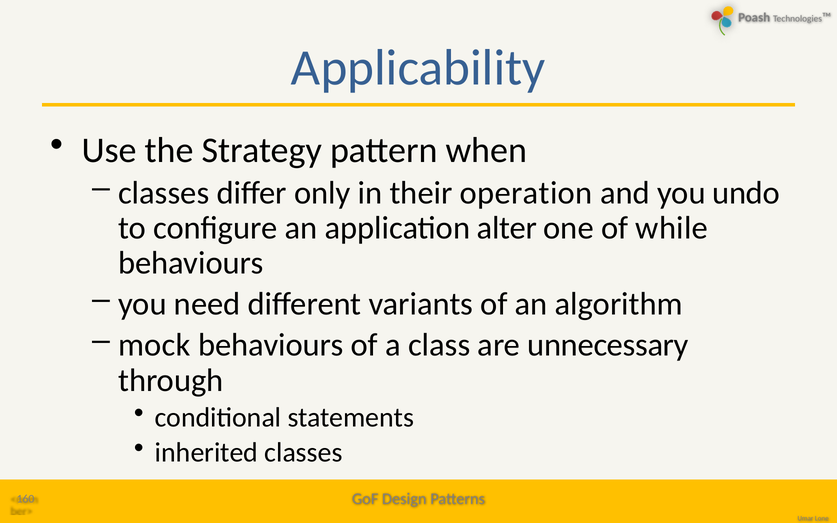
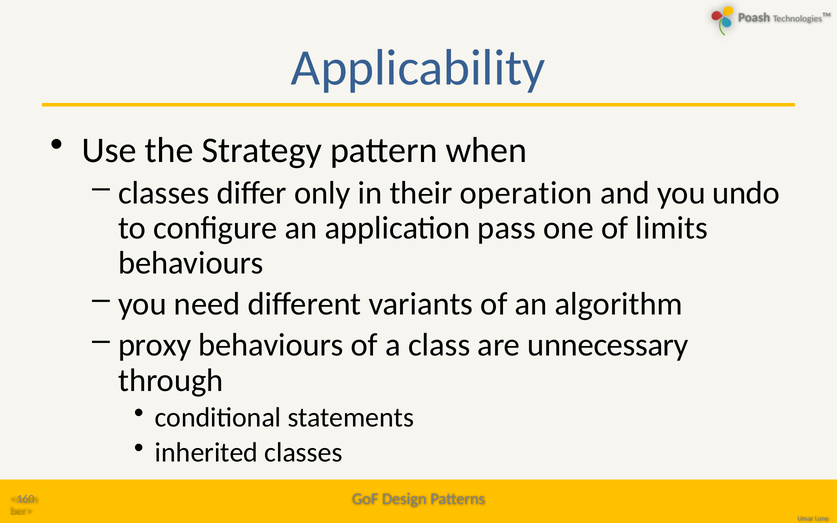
alter: alter -> pass
while: while -> limits
mock: mock -> proxy
